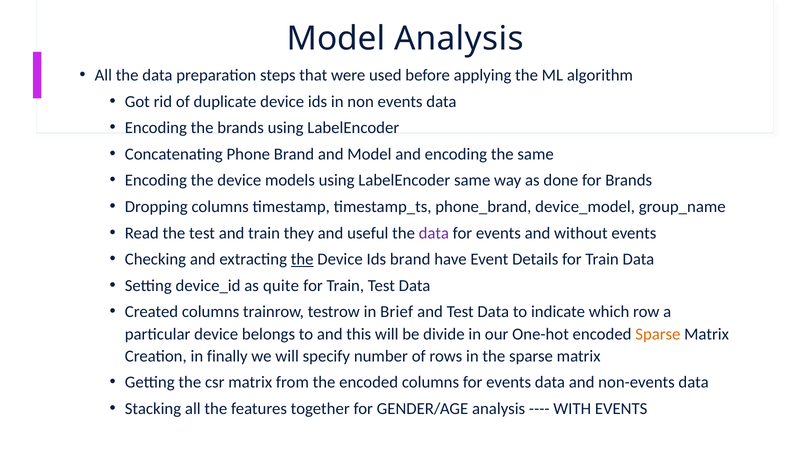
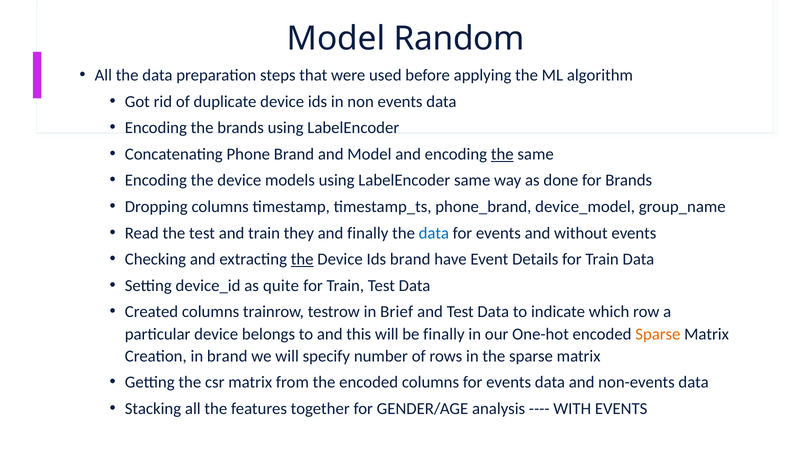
Model Analysis: Analysis -> Random
the at (502, 154) underline: none -> present
and useful: useful -> finally
data at (434, 233) colour: purple -> blue
be divide: divide -> finally
in finally: finally -> brand
